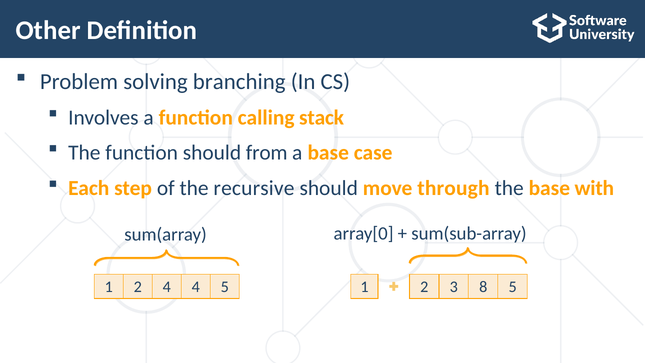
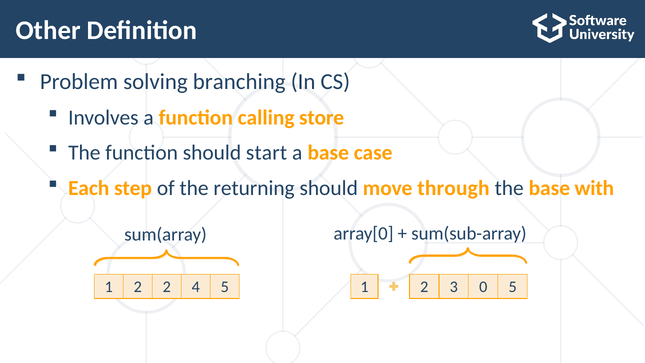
stack: stack -> store
from: from -> start
recursive: recursive -> returning
2 4: 4 -> 2
8: 8 -> 0
